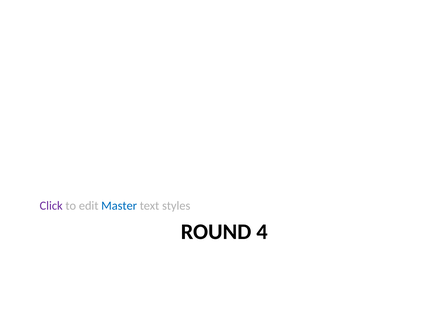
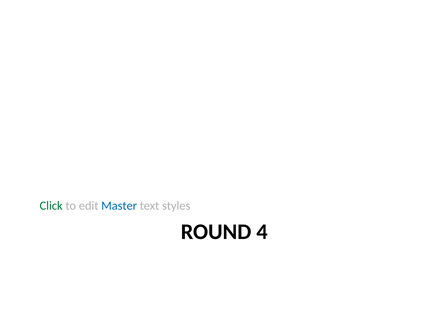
Click colour: purple -> green
